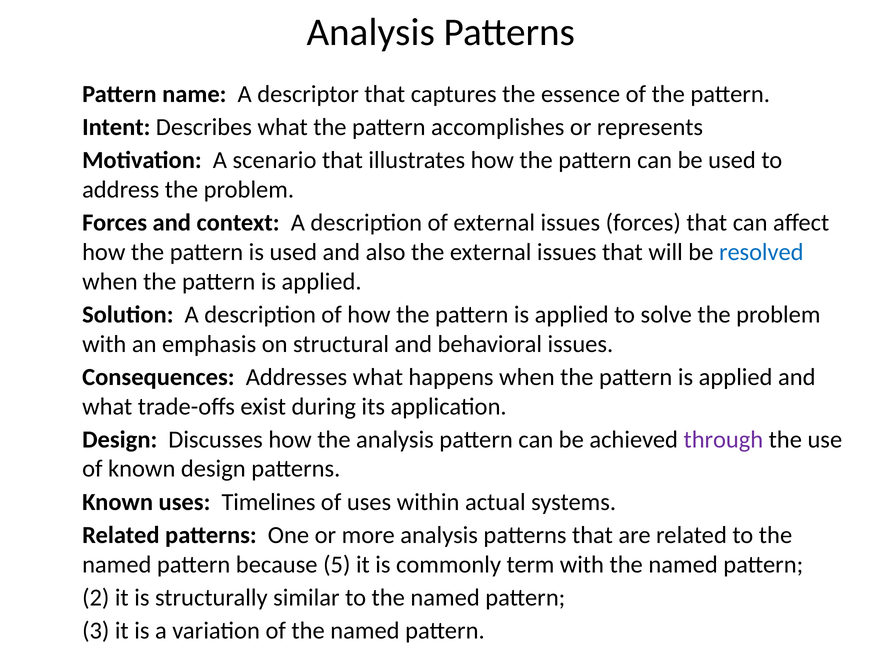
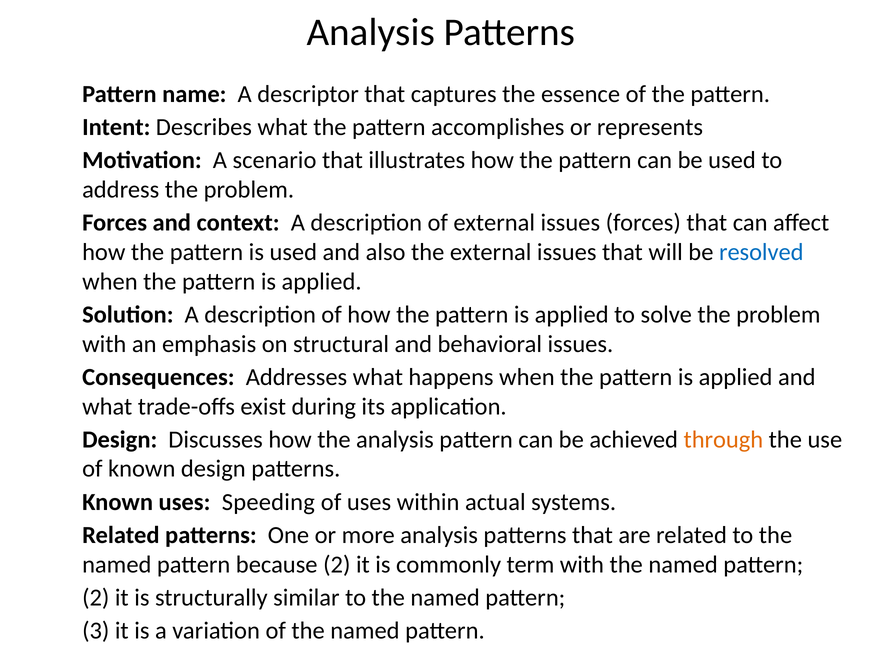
through colour: purple -> orange
Timelines: Timelines -> Speeding
because 5: 5 -> 2
